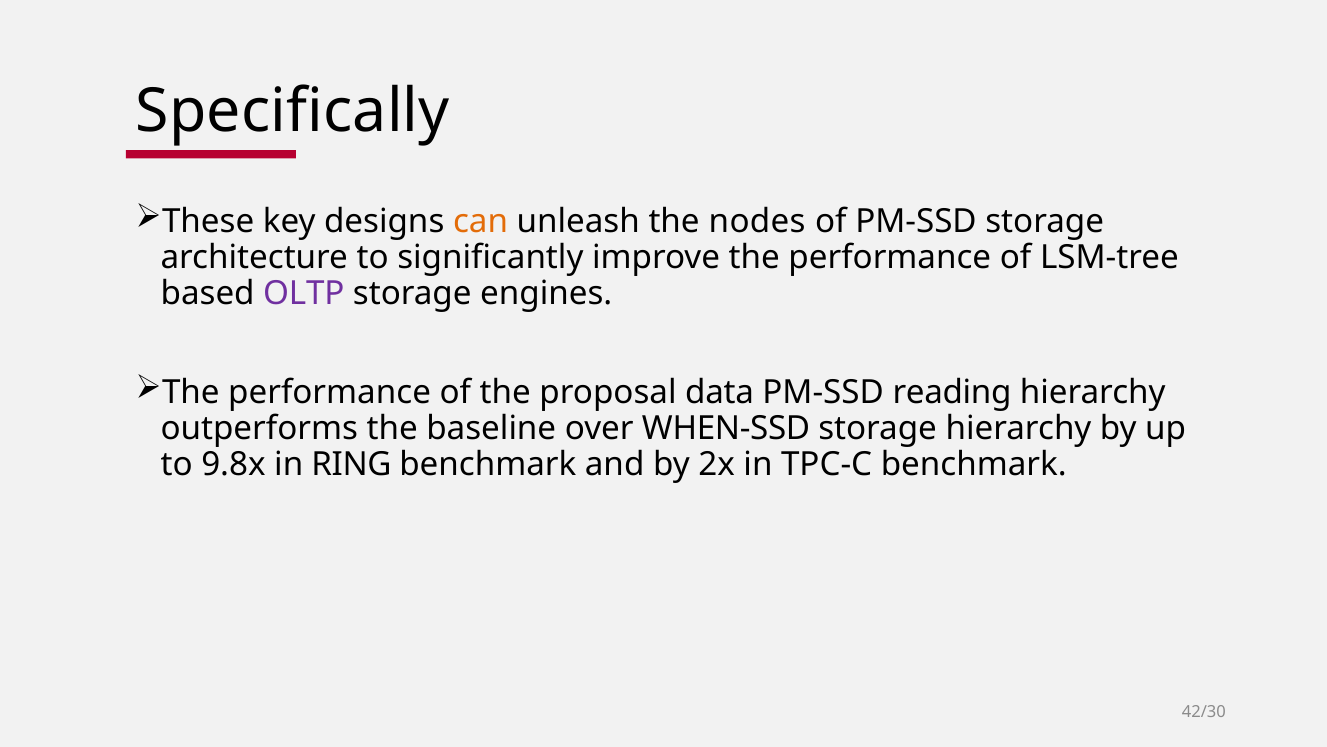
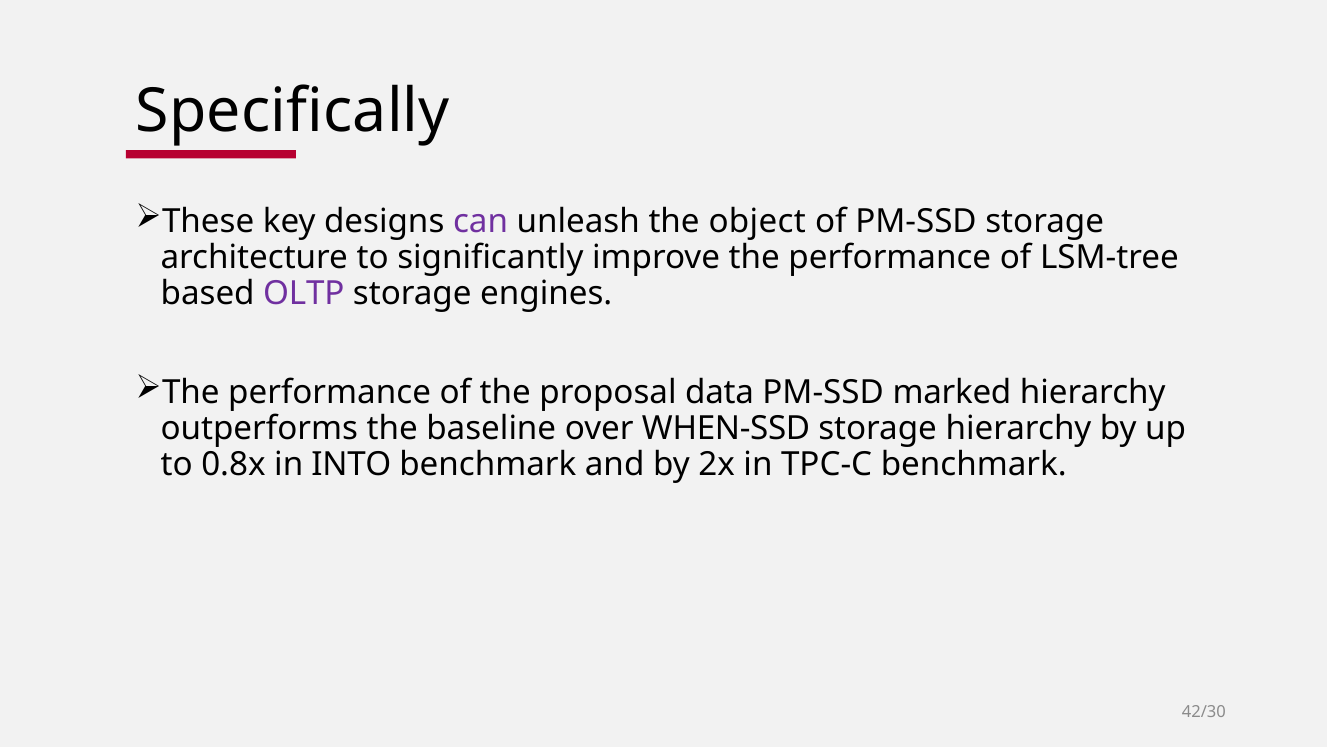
can colour: orange -> purple
nodes: nodes -> object
reading: reading -> marked
9.8x: 9.8x -> 0.8x
RING: RING -> INTO
